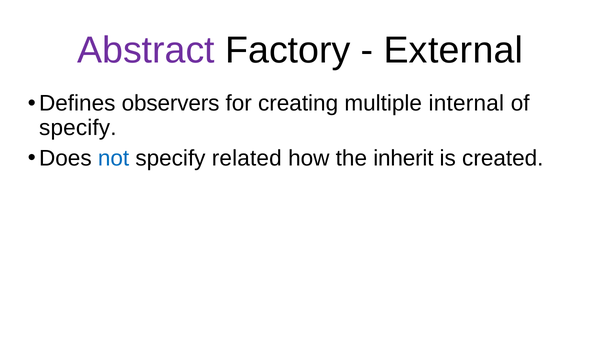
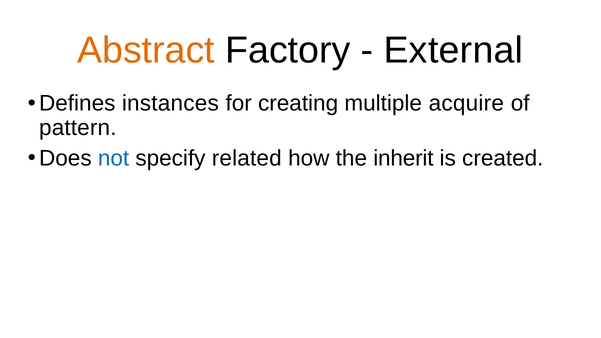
Abstract colour: purple -> orange
observers: observers -> instances
internal: internal -> acquire
specify at (78, 128): specify -> pattern
